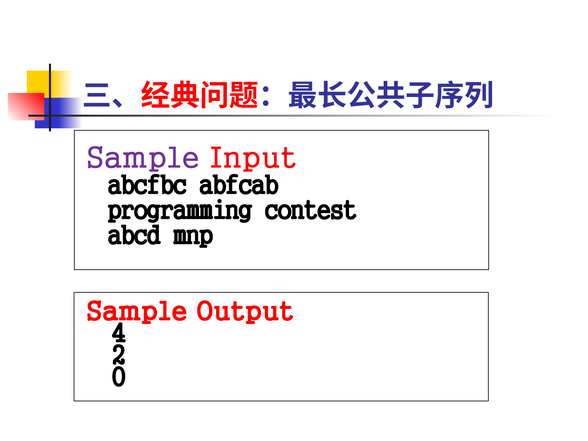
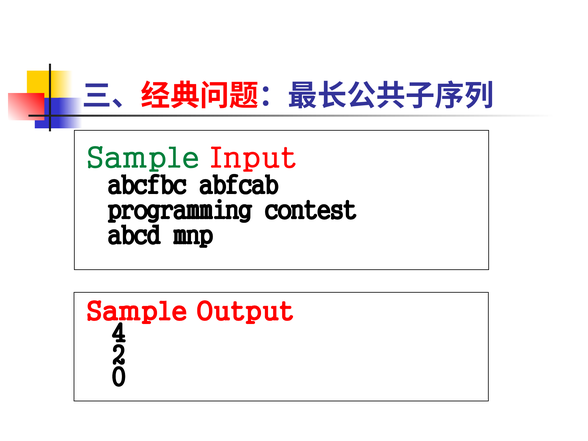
Sample at (143, 158) colour: purple -> green
